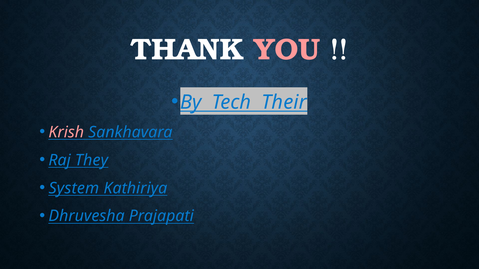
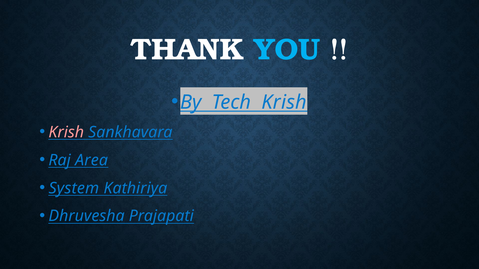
YOU colour: pink -> light blue
Tech Their: Their -> Krish
They: They -> Area
